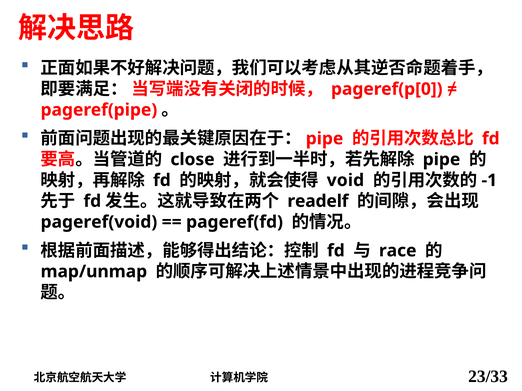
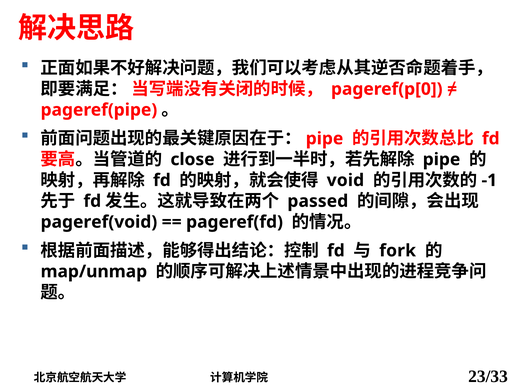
readelf: readelf -> passed
race: race -> fork
